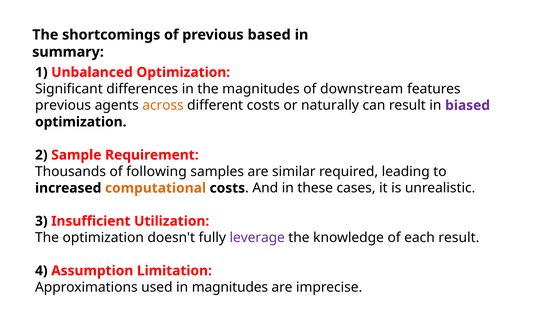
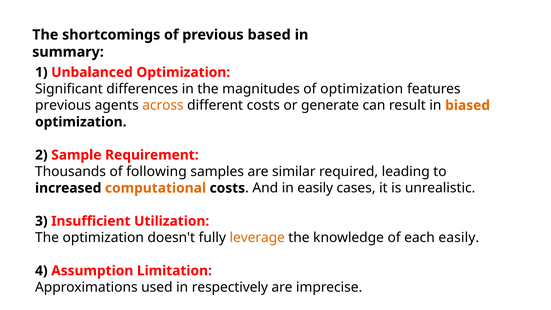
of downstream: downstream -> optimization
naturally: naturally -> generate
biased colour: purple -> orange
in these: these -> easily
leverage colour: purple -> orange
each result: result -> easily
in magnitudes: magnitudes -> respectively
